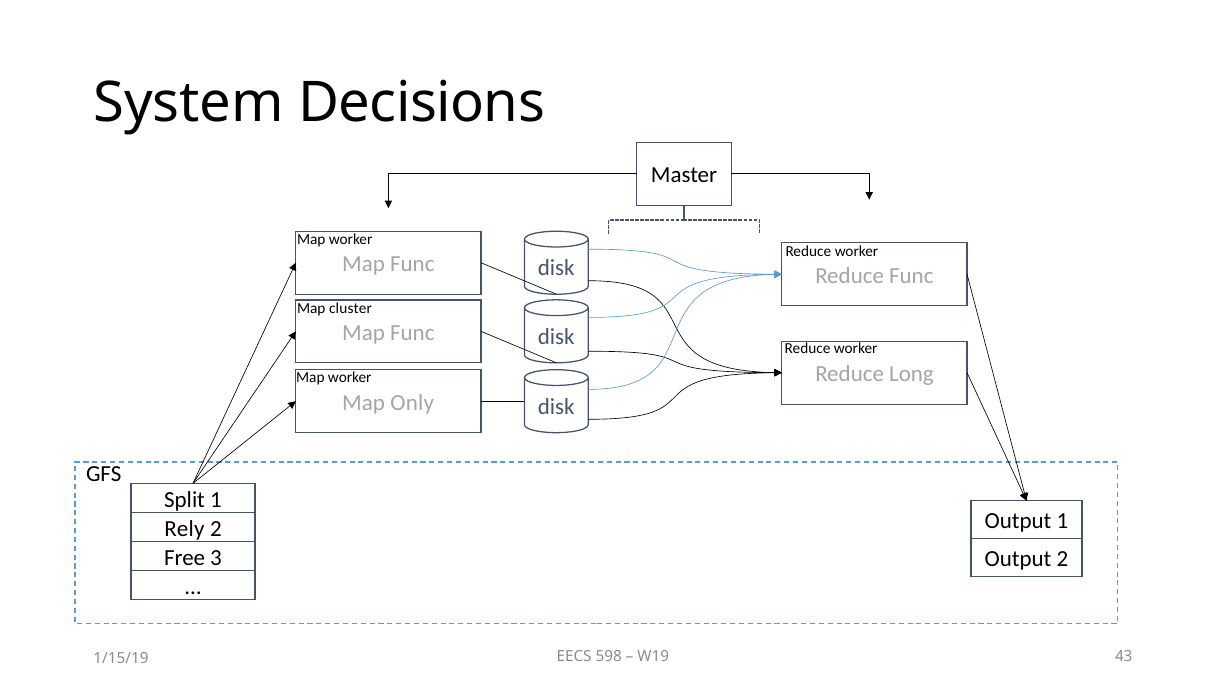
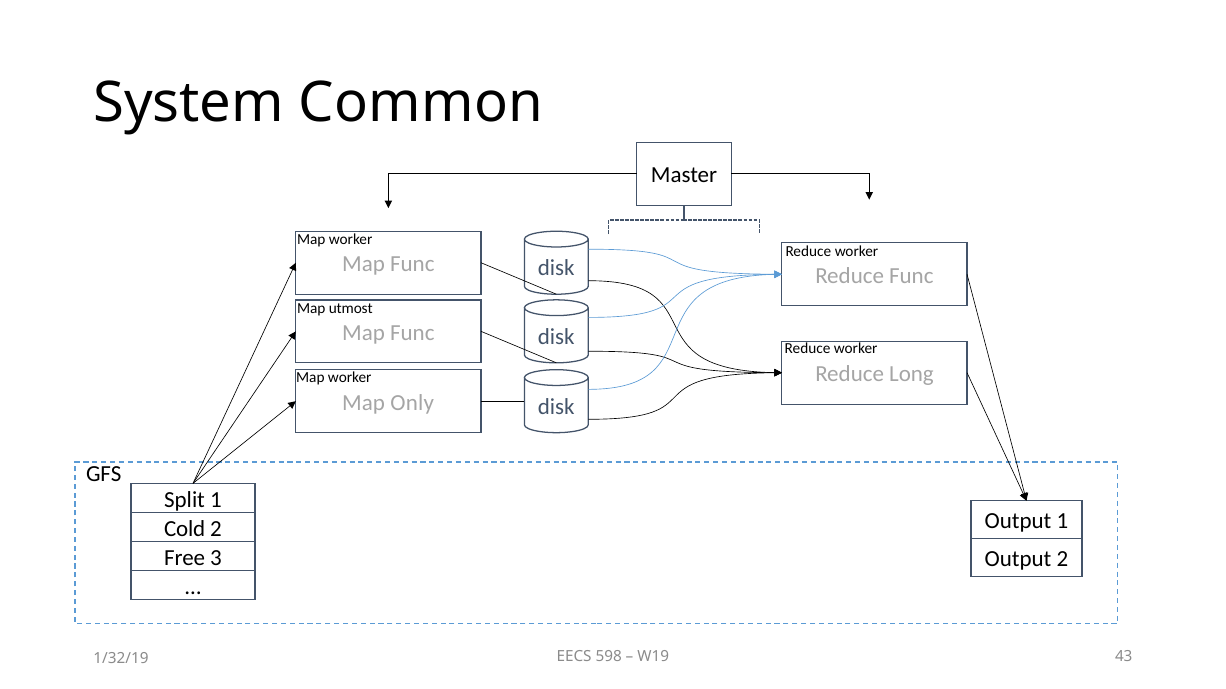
Decisions: Decisions -> Common
cluster: cluster -> utmost
Rely: Rely -> Cold
1/15/19: 1/15/19 -> 1/32/19
